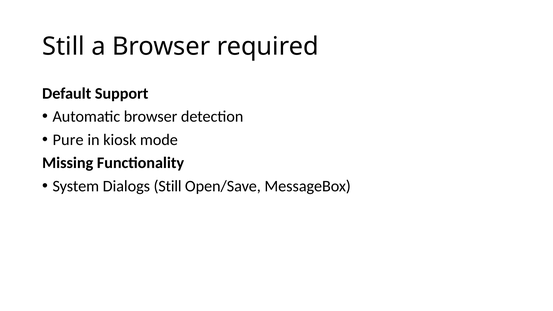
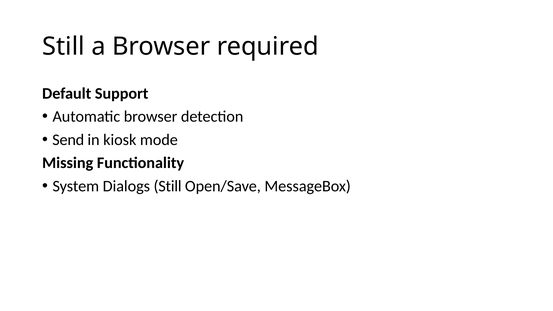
Pure: Pure -> Send
